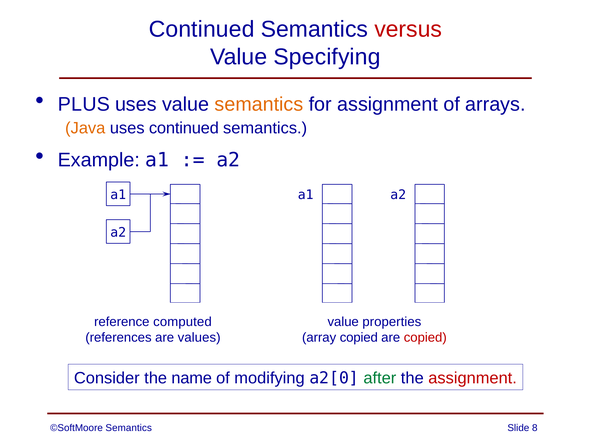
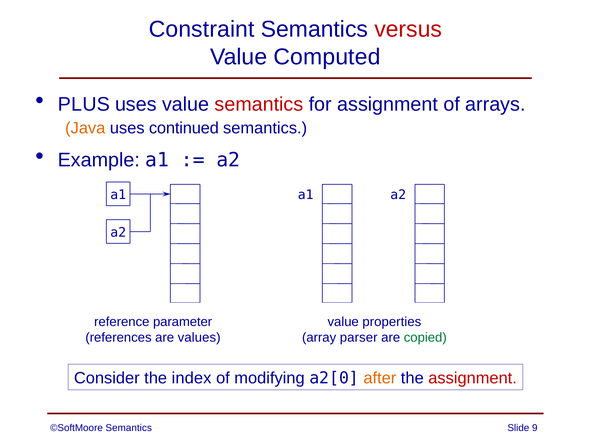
Continued at (202, 29): Continued -> Constraint
Specifying: Specifying -> Computed
semantics at (259, 104) colour: orange -> red
computed: computed -> parameter
array copied: copied -> parser
copied at (425, 338) colour: red -> green
name: name -> index
after colour: green -> orange
8: 8 -> 9
